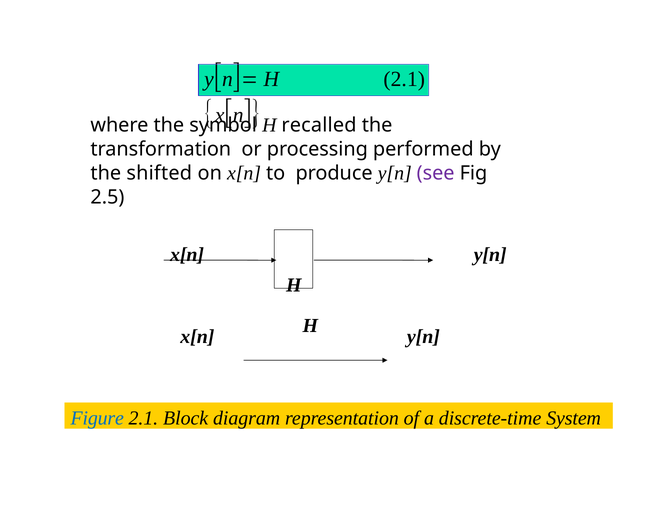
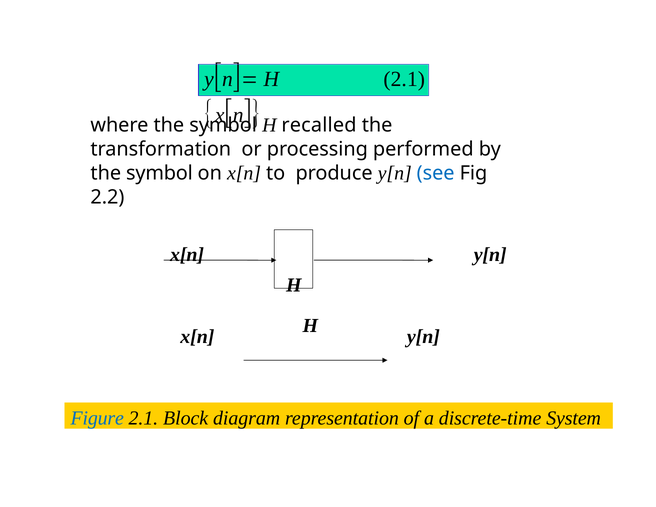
shifted at (159, 173): shifted -> symbol
see colour: purple -> blue
2.5: 2.5 -> 2.2
